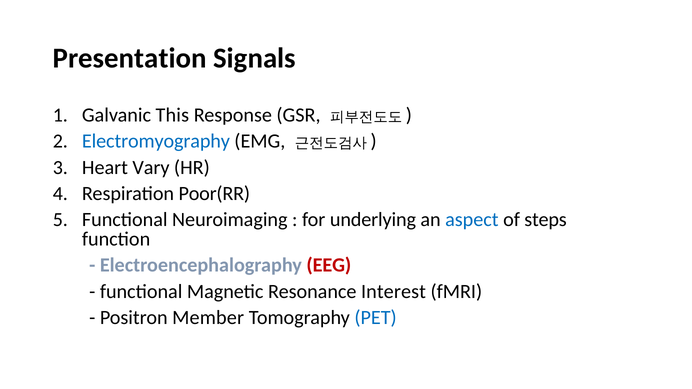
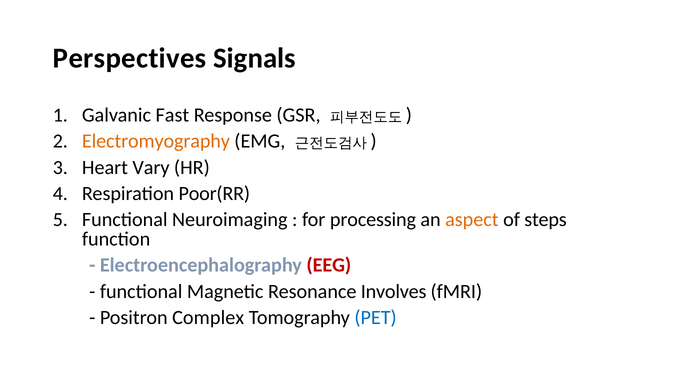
Presentation: Presentation -> Perspectives
This: This -> Fast
Electromyography colour: blue -> orange
underlying: underlying -> processing
aspect colour: blue -> orange
Interest: Interest -> Involves
Member: Member -> Complex
